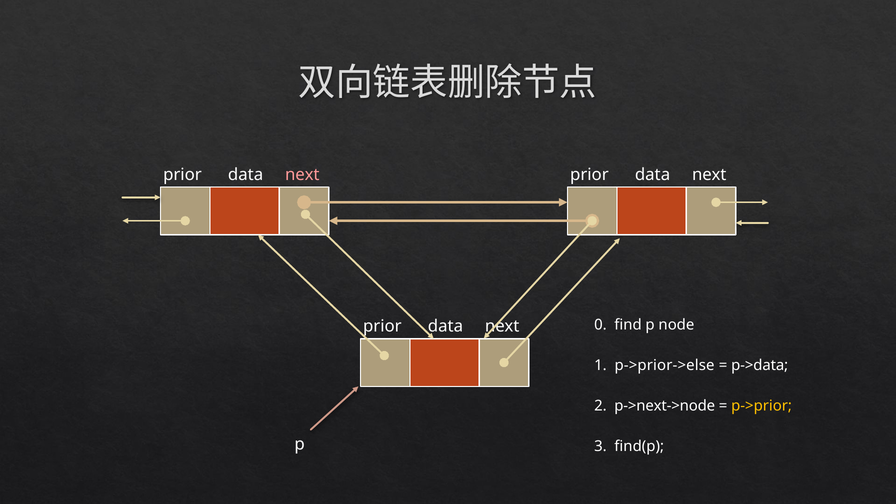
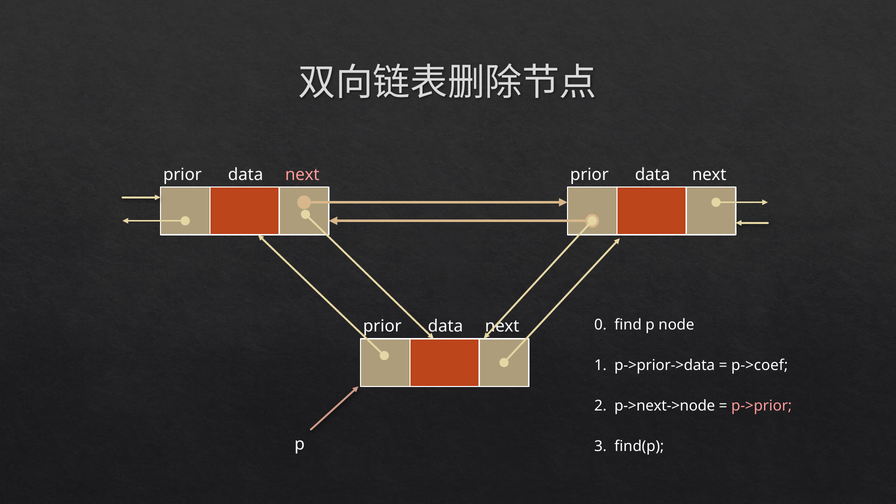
p->prior->else: p->prior->else -> p->prior->data
p->data: p->data -> p->coef
p->prior colour: yellow -> pink
